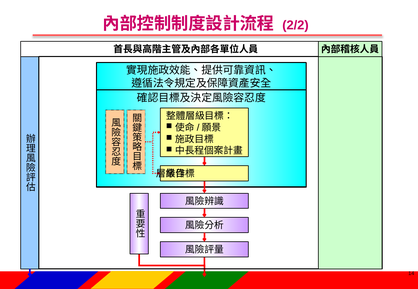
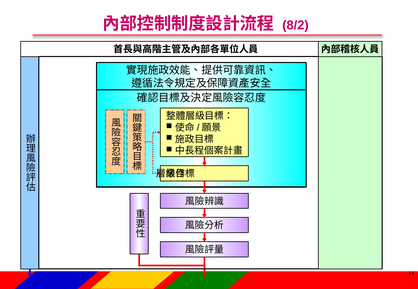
2/2: 2/2 -> 8/2
